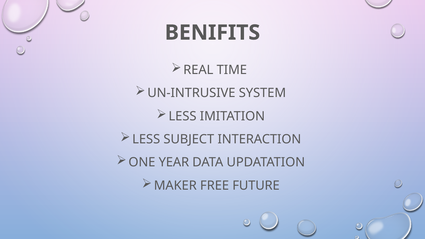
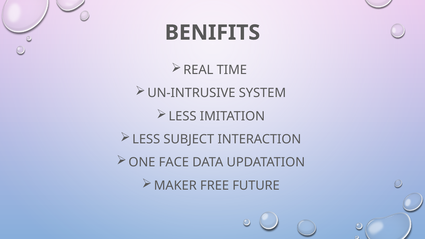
YEAR: YEAR -> FACE
